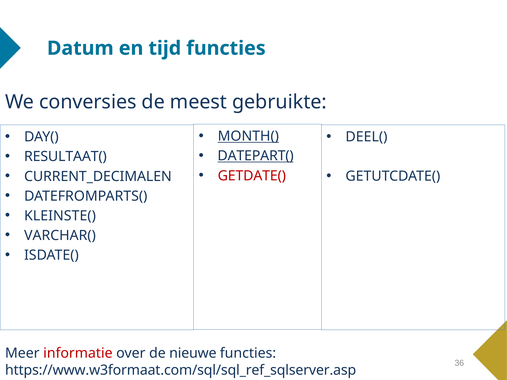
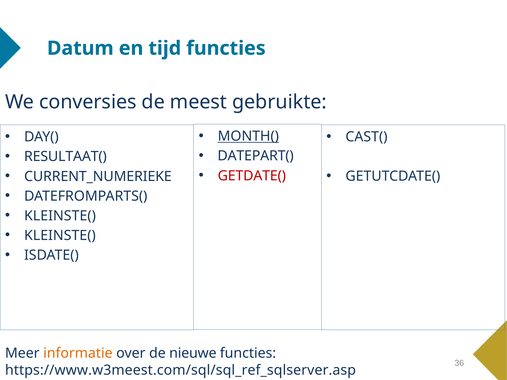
DEEL(: DEEL( -> CAST(
DATEPART( underline: present -> none
CURRENT_DECIMALEN: CURRENT_DECIMALEN -> CURRENT_NUMERIEKE
VARCHAR( at (60, 236): VARCHAR( -> KLEINSTE(
informatie colour: red -> orange
https://www.w3formaat.com/sql/sql_ref_sqlserver.asp: https://www.w3formaat.com/sql/sql_ref_sqlserver.asp -> https://www.w3meest.com/sql/sql_ref_sqlserver.asp
